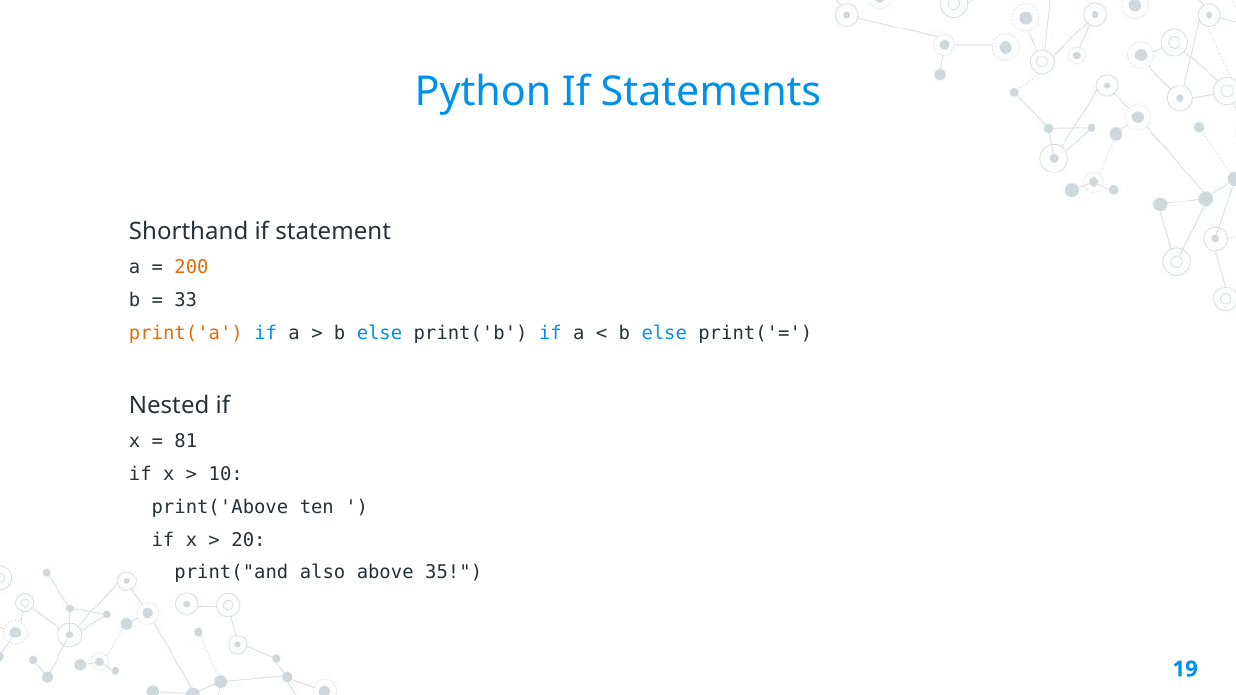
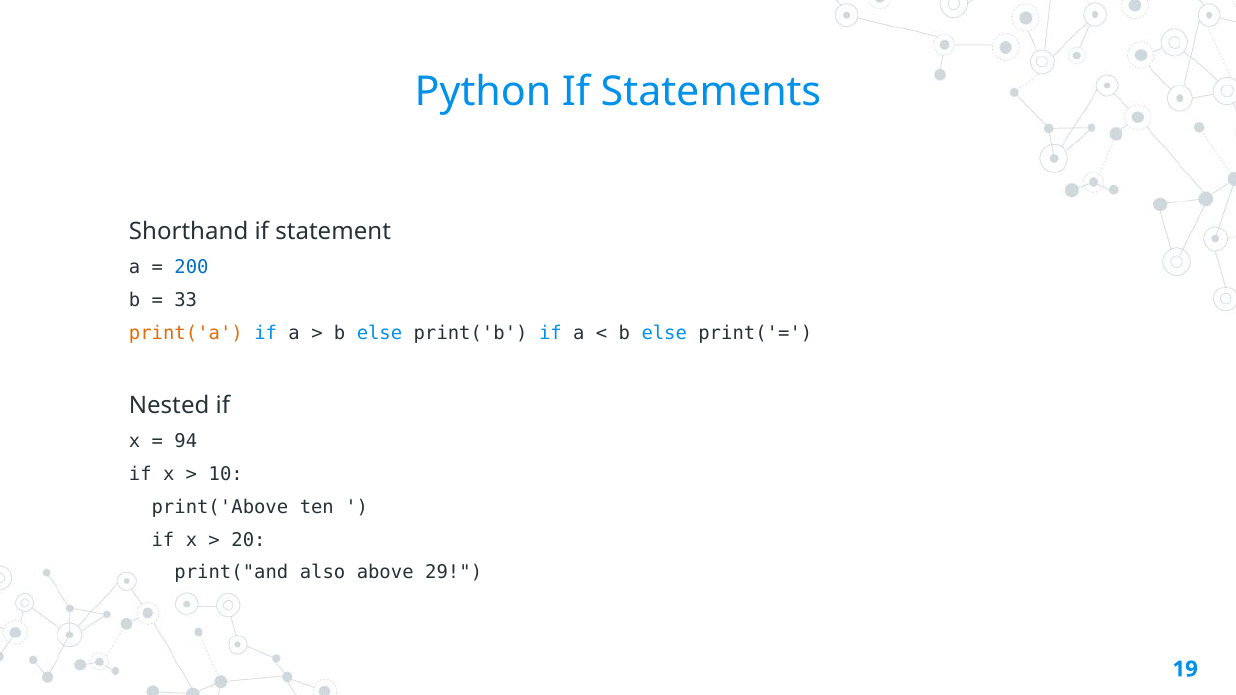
200 colour: orange -> blue
81: 81 -> 94
35: 35 -> 29
